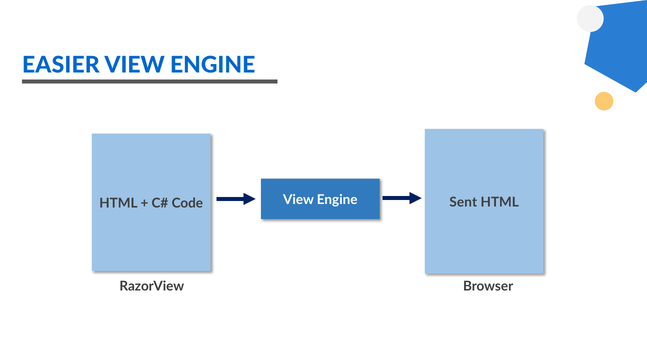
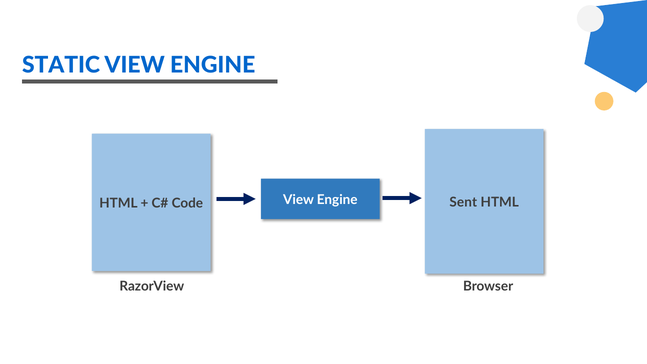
EASIER: EASIER -> STATIC
